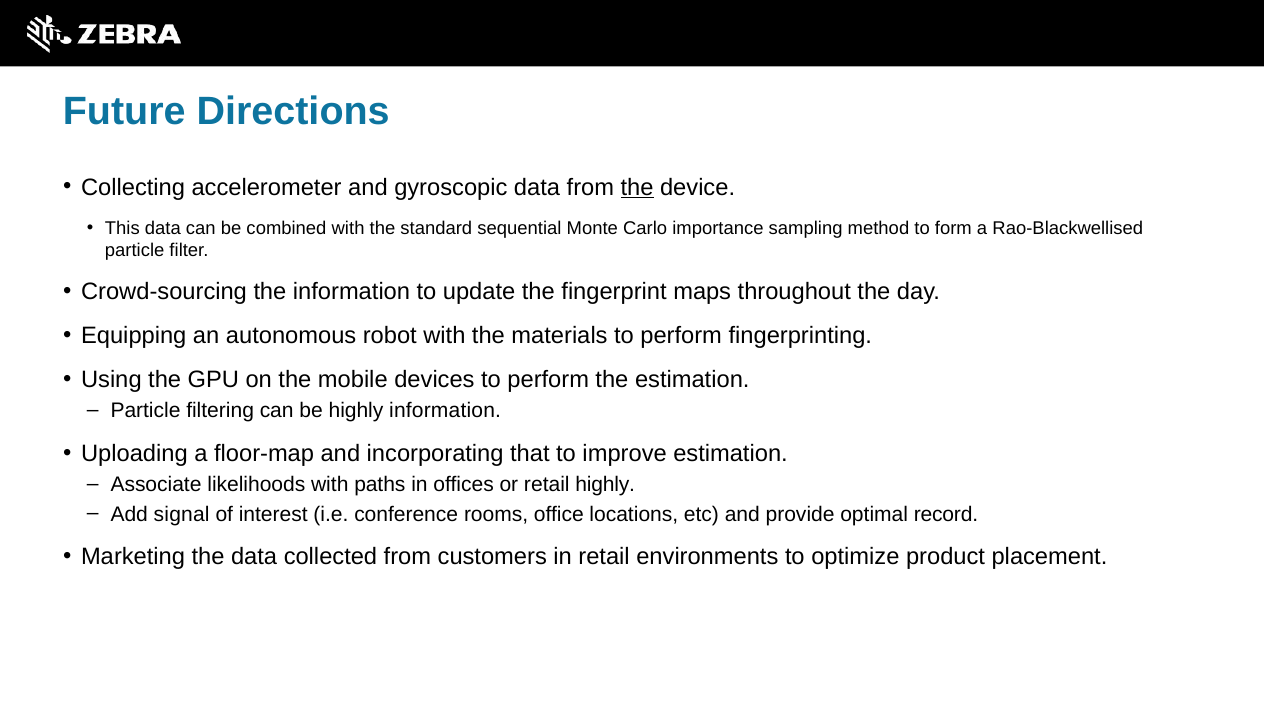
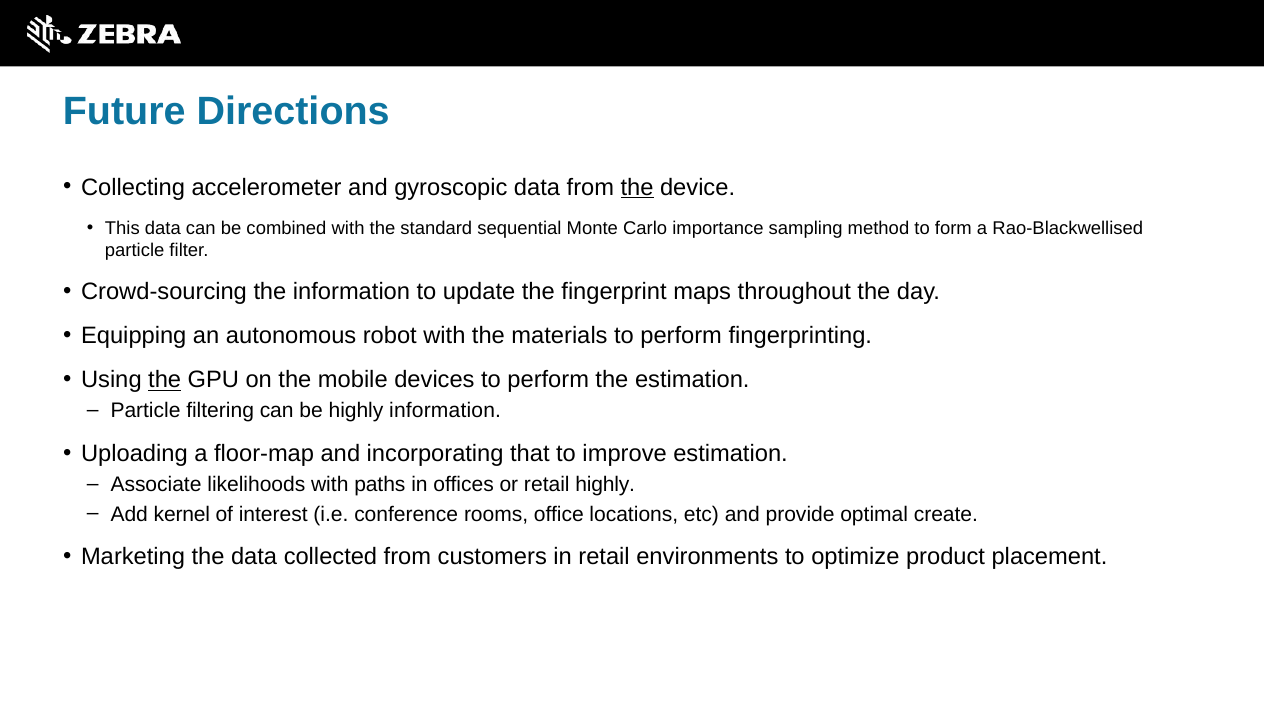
the at (165, 380) underline: none -> present
signal: signal -> kernel
record: record -> create
